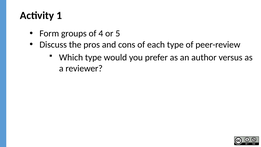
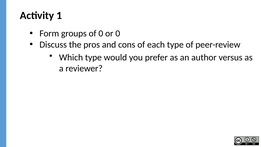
of 4: 4 -> 0
or 5: 5 -> 0
